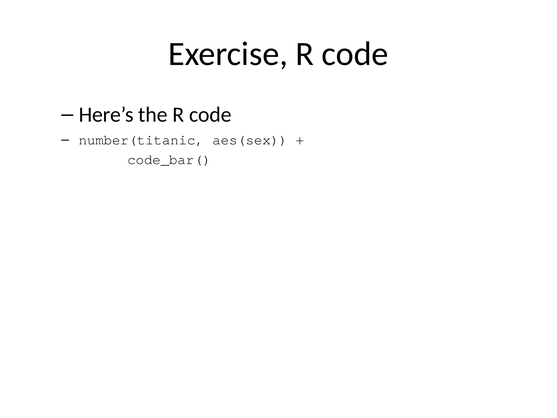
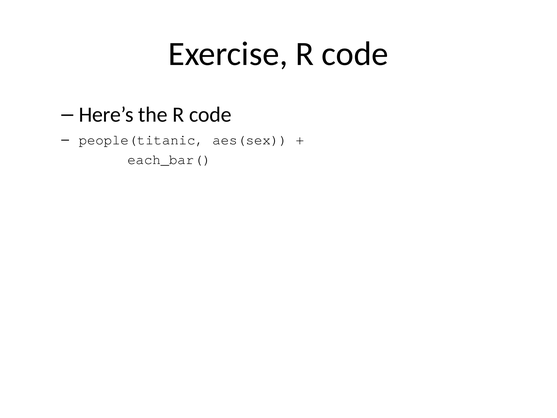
number(titanic: number(titanic -> people(titanic
code_bar(: code_bar( -> each_bar(
